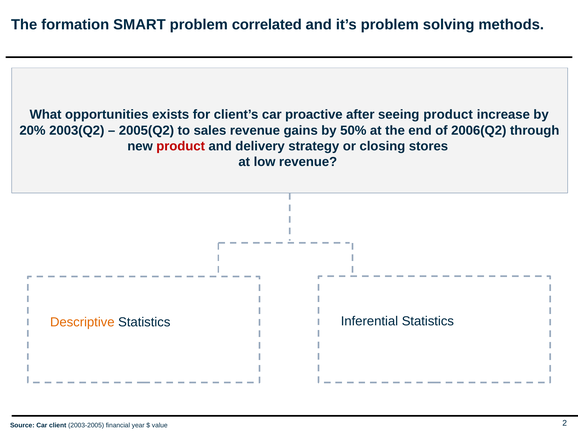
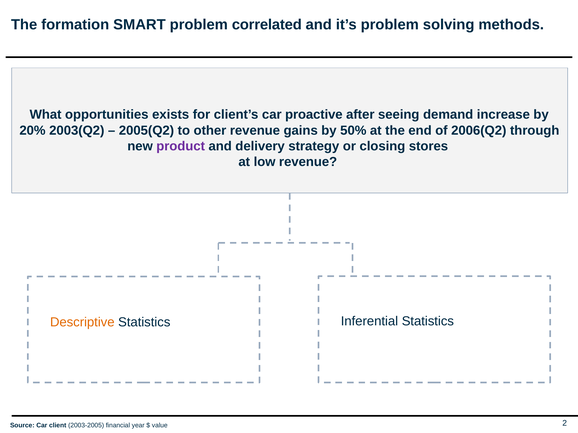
seeing product: product -> demand
sales: sales -> other
product at (181, 146) colour: red -> purple
